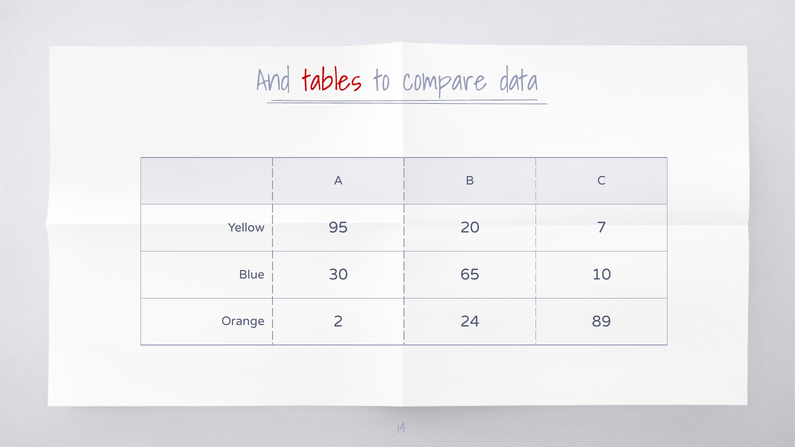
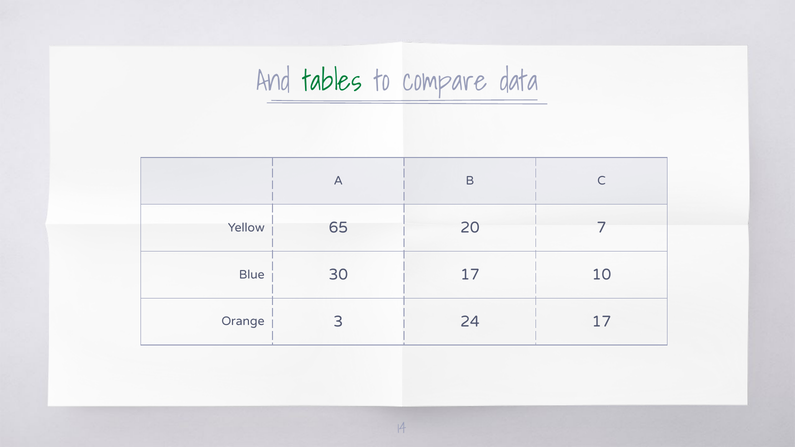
tables colour: red -> green
95: 95 -> 65
30 65: 65 -> 17
2: 2 -> 3
24 89: 89 -> 17
